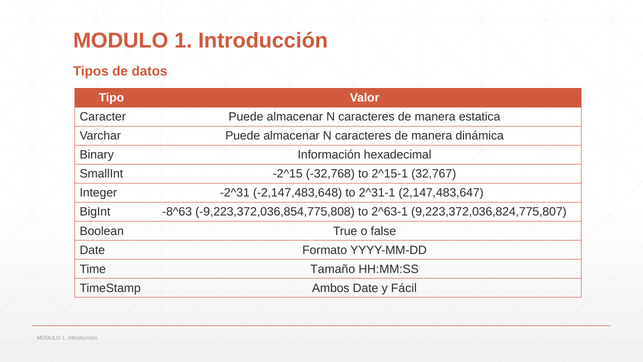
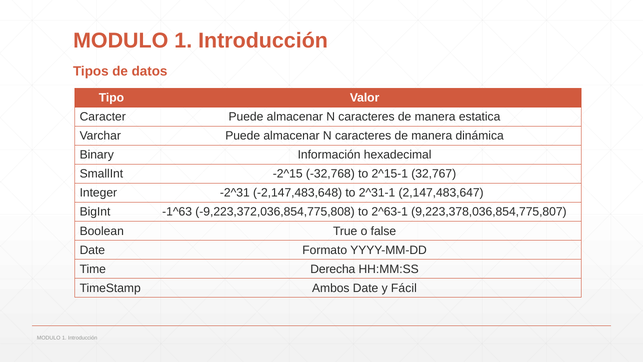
-8^63: -8^63 -> -1^63
9,223,372,036,824,775,807: 9,223,372,036,824,775,807 -> 9,223,378,036,854,775,807
Tamaño: Tamaño -> Derecha
